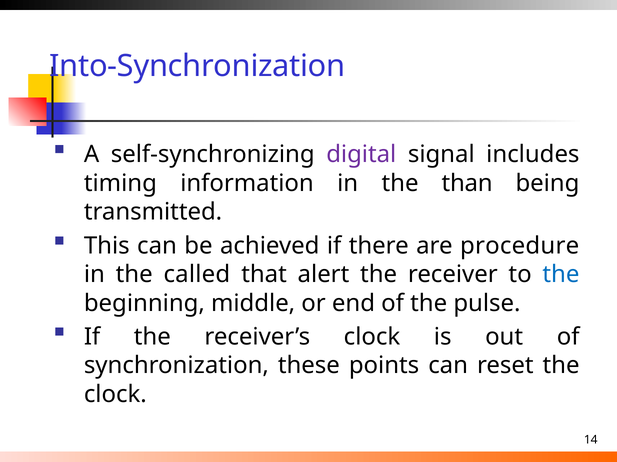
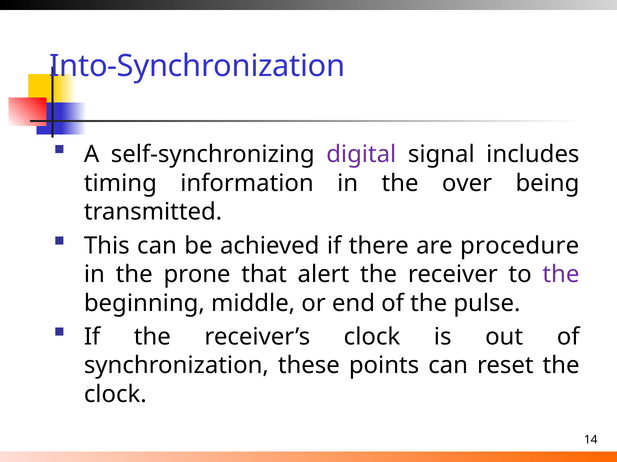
than: than -> over
called: called -> prone
the at (561, 275) colour: blue -> purple
